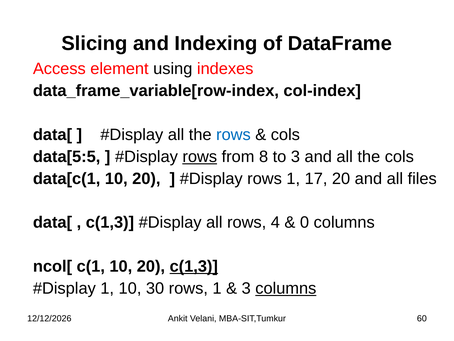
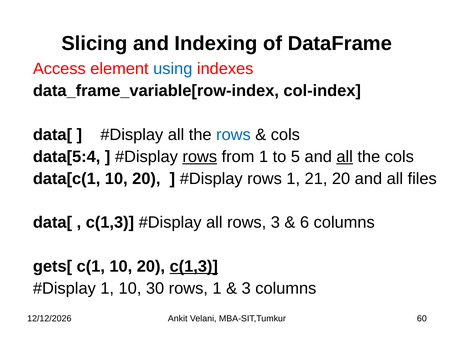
using colour: black -> blue
data[5:5: data[5:5 -> data[5:4
from 8: 8 -> 1
to 3: 3 -> 5
all at (345, 156) underline: none -> present
17: 17 -> 21
rows 4: 4 -> 3
0: 0 -> 6
ncol[: ncol[ -> gets[
columns at (286, 288) underline: present -> none
